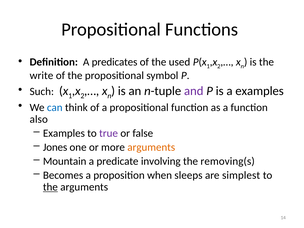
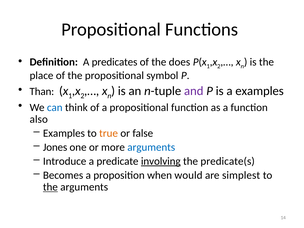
used: used -> does
write: write -> place
Such: Such -> Than
true colour: purple -> orange
arguments at (151, 147) colour: orange -> blue
Mountain: Mountain -> Introduce
involving underline: none -> present
removing(s: removing(s -> predicate(s
sleeps: sleeps -> would
